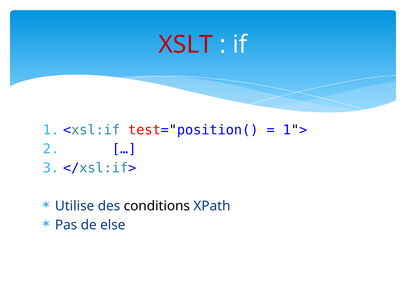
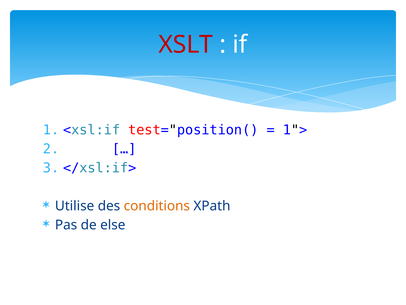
conditions colour: black -> orange
